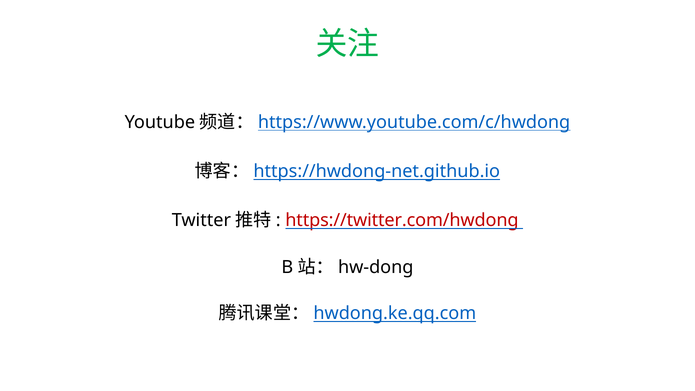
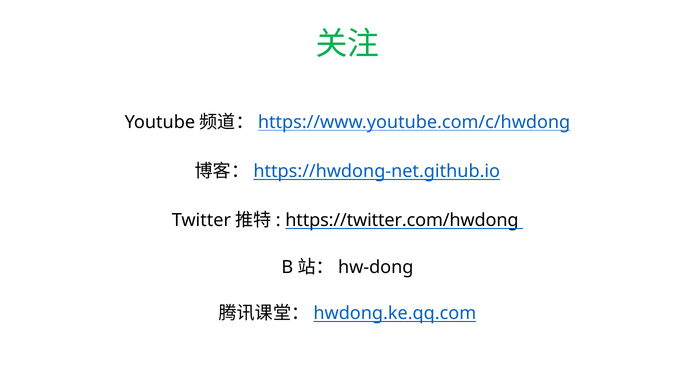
https://twitter.com/hwdong colour: red -> black
